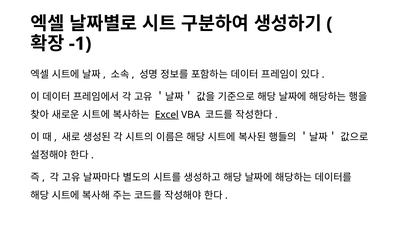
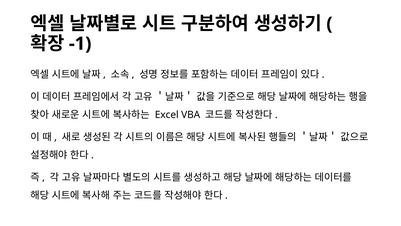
Excel underline: present -> none
